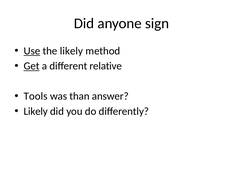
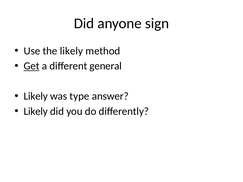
Use underline: present -> none
relative: relative -> general
Tools at (36, 96): Tools -> Likely
than: than -> type
